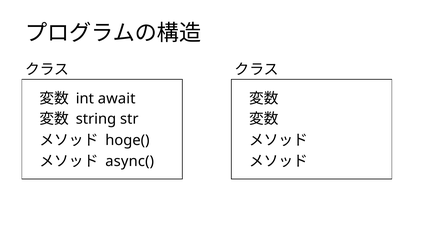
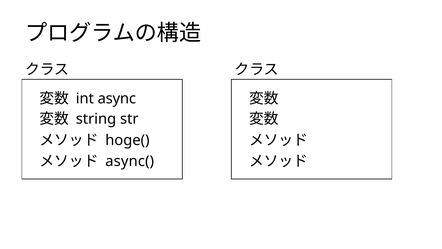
await: await -> async
